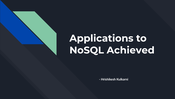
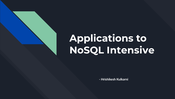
Achieved: Achieved -> Intensive
